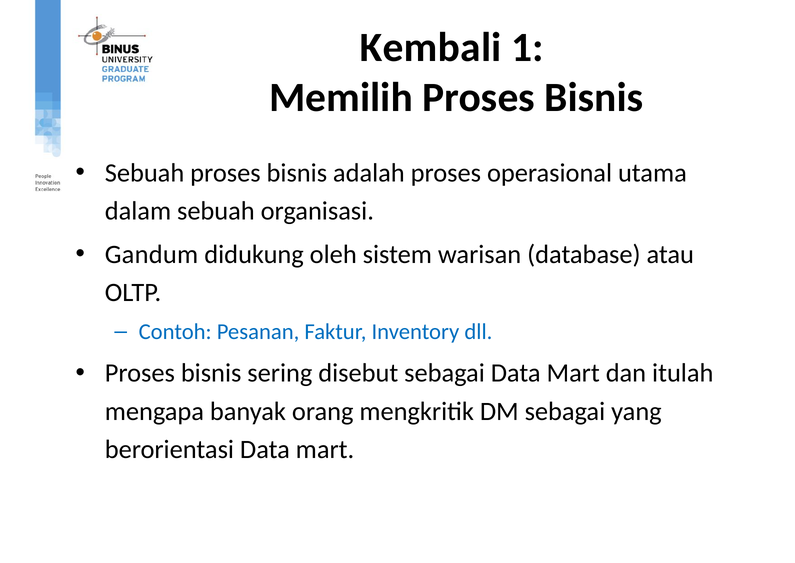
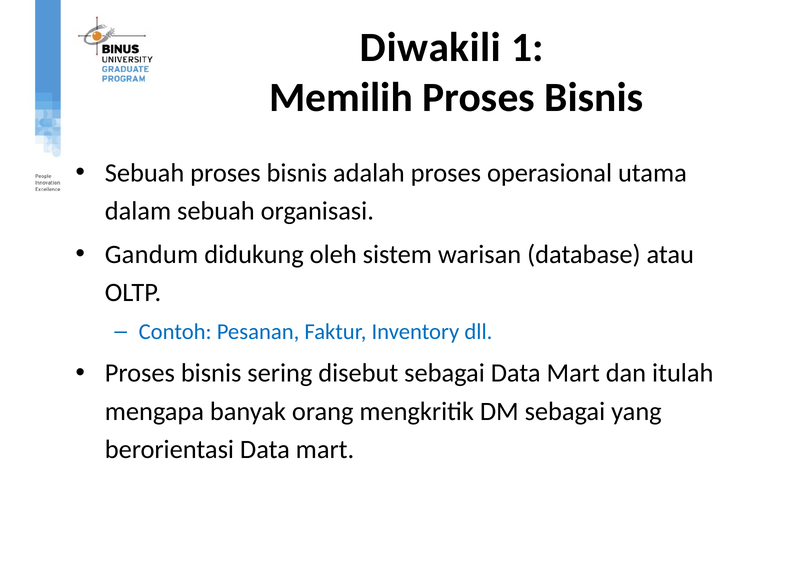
Kembali: Kembali -> Diwakili
